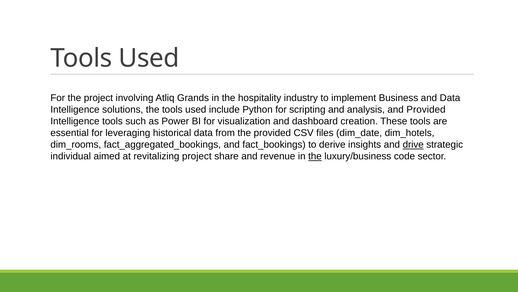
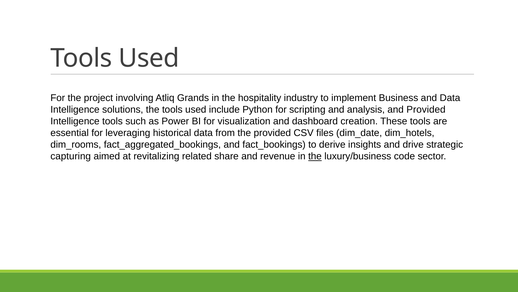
drive underline: present -> none
individual: individual -> capturing
revitalizing project: project -> related
